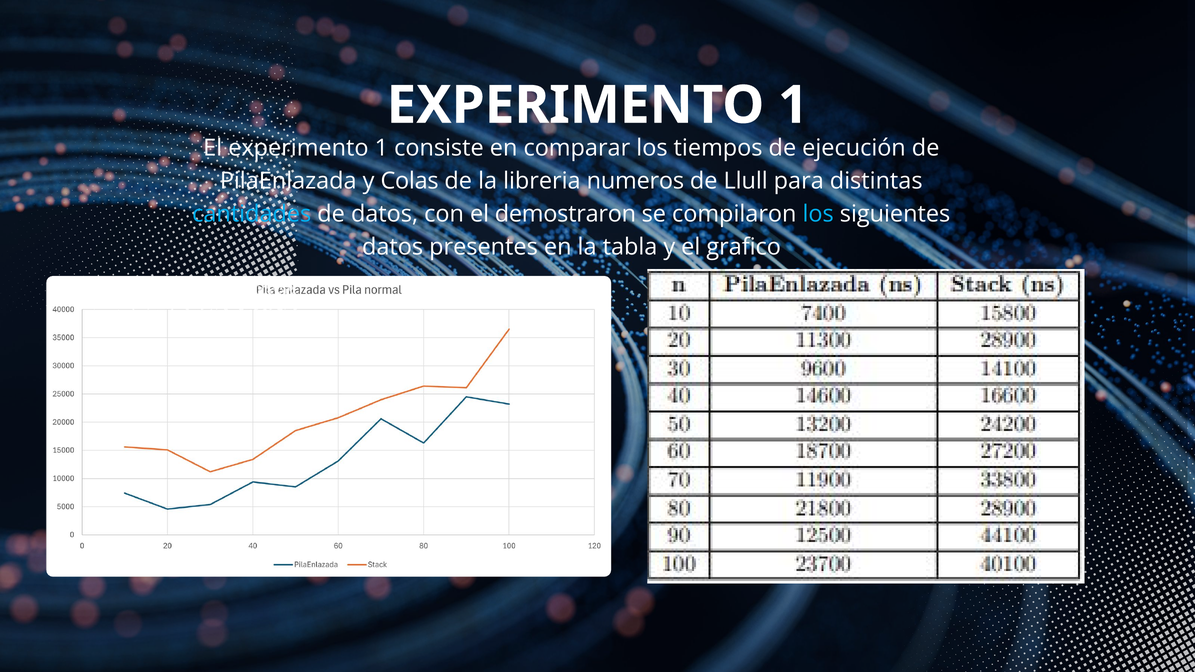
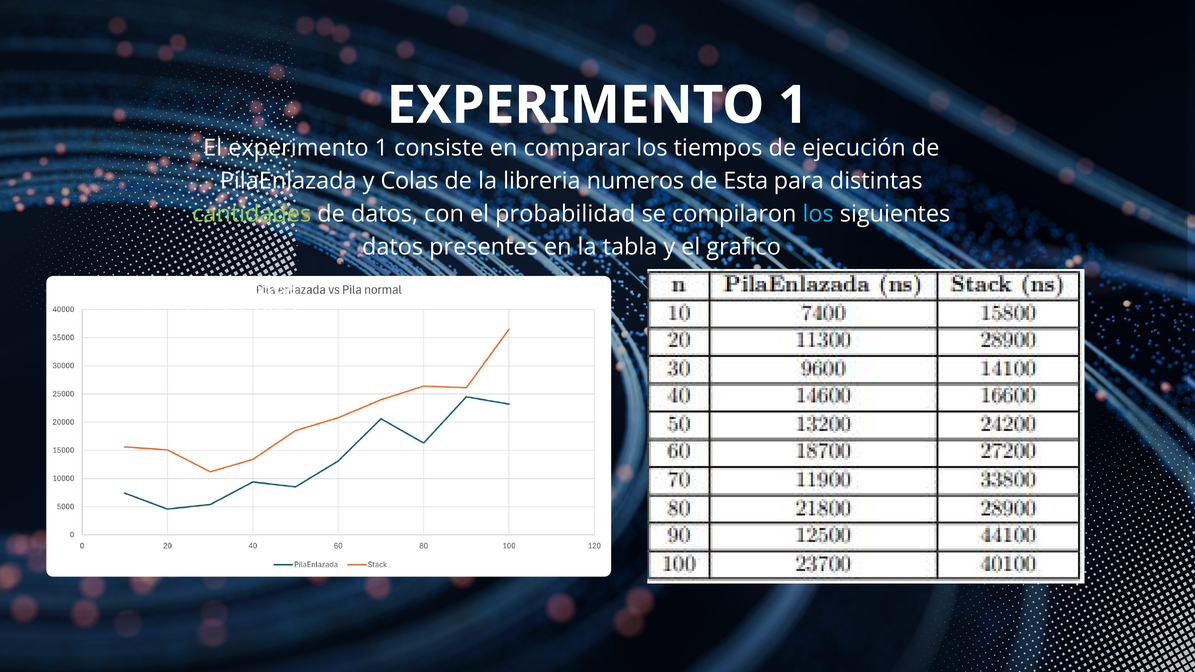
Llull: Llull -> Esta
cantidades colour: light blue -> light green
demostraron: demostraron -> probabilidad
